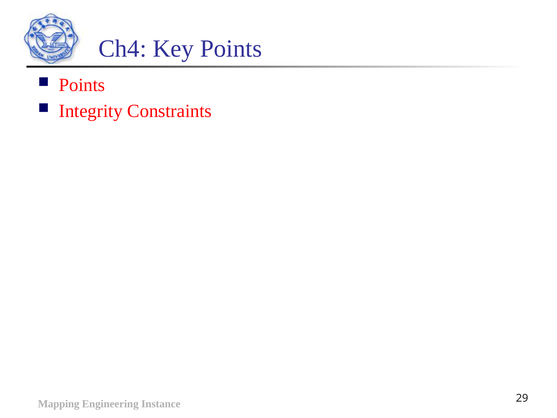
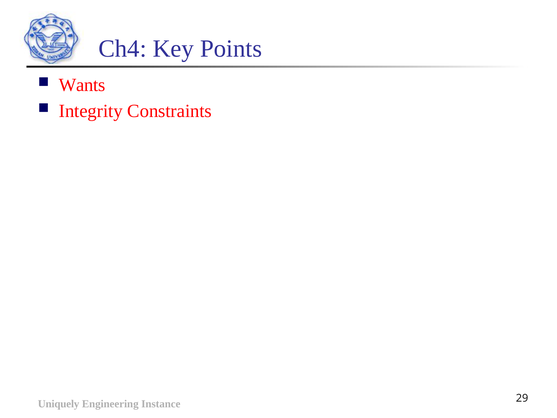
Points at (82, 85): Points -> Wants
Mapping: Mapping -> Uniquely
